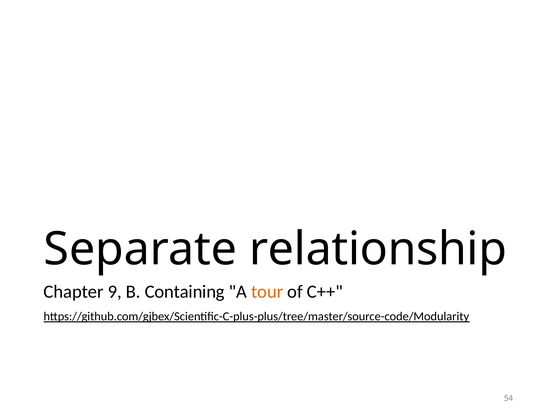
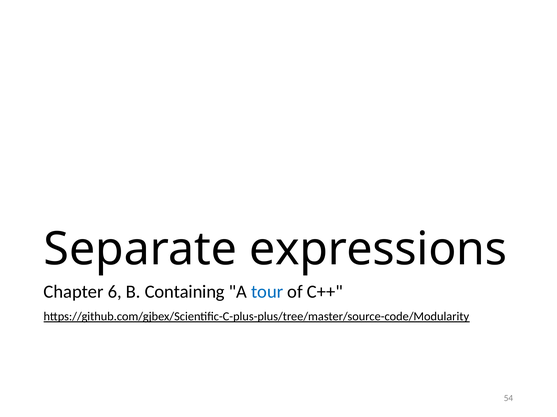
relationship: relationship -> expressions
9: 9 -> 6
tour colour: orange -> blue
